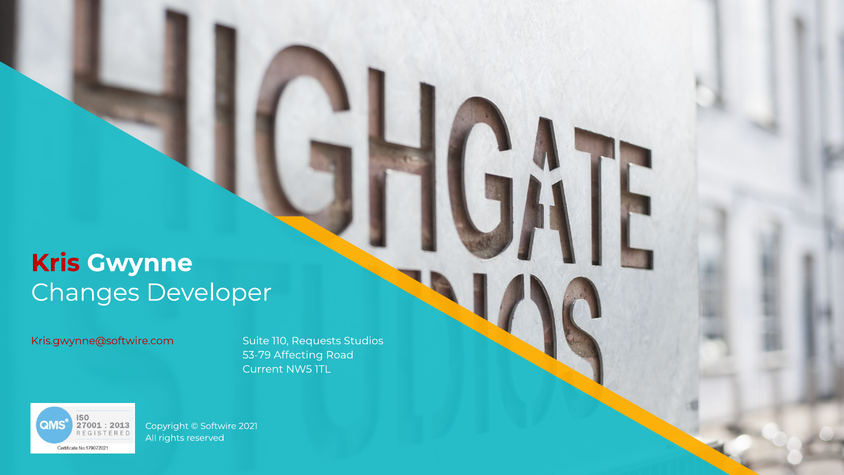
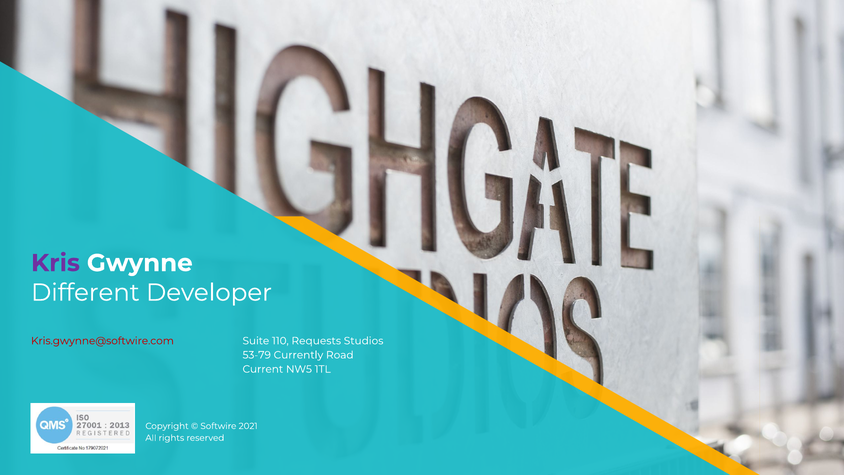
Kris colour: red -> purple
Changes: Changes -> Different
Affecting: Affecting -> Currently
